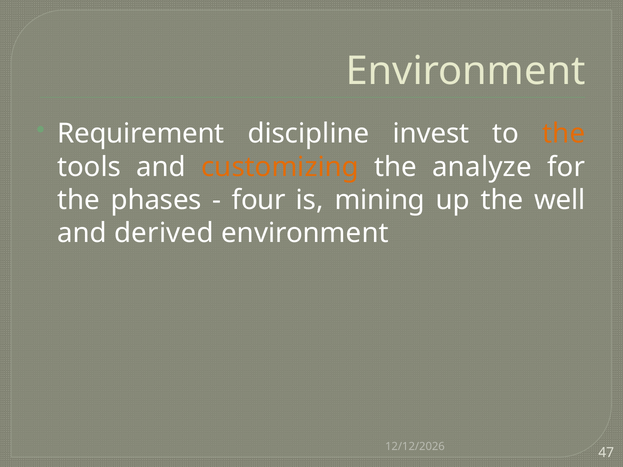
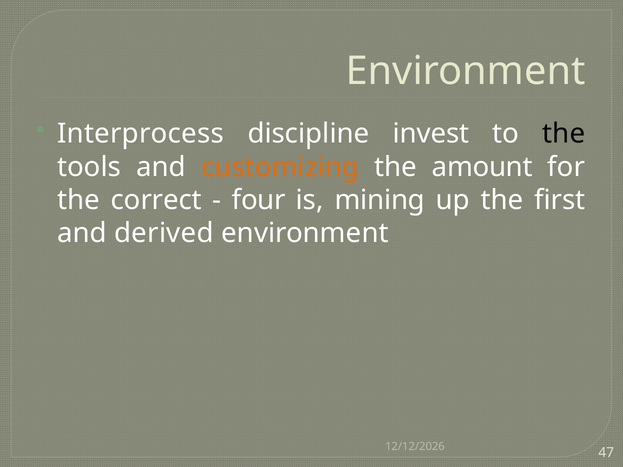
Requirement: Requirement -> Interprocess
the at (564, 134) colour: orange -> black
analyze: analyze -> amount
phases: phases -> correct
well: well -> first
